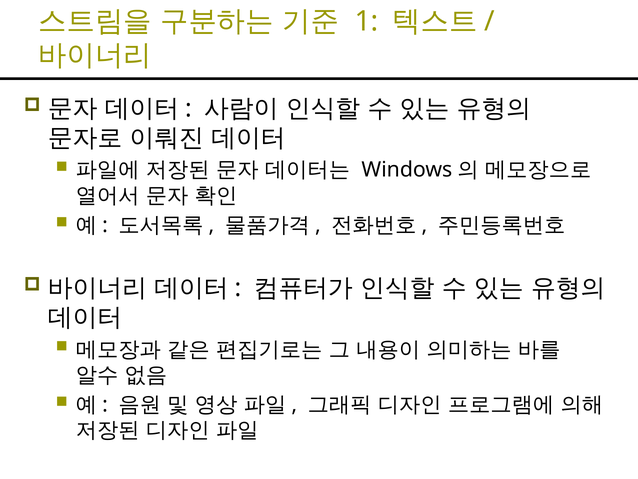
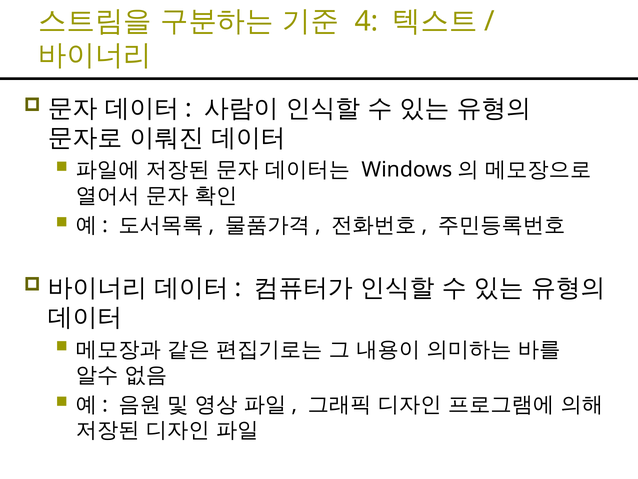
1: 1 -> 4
